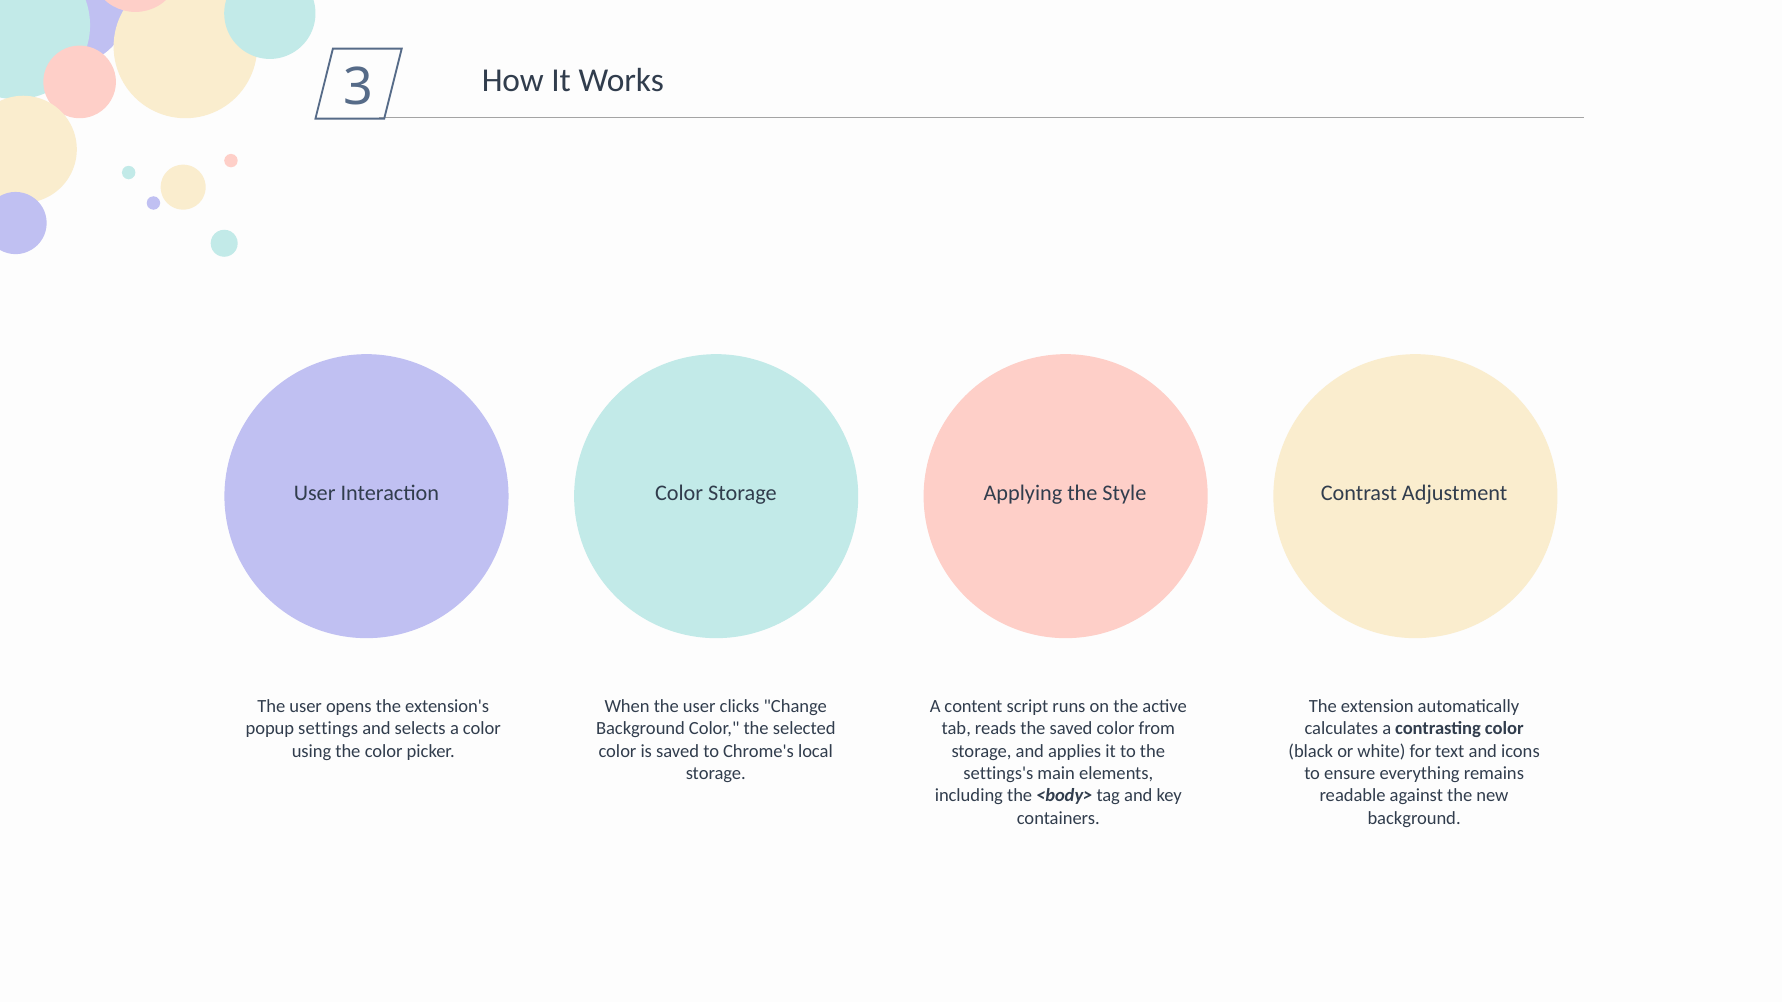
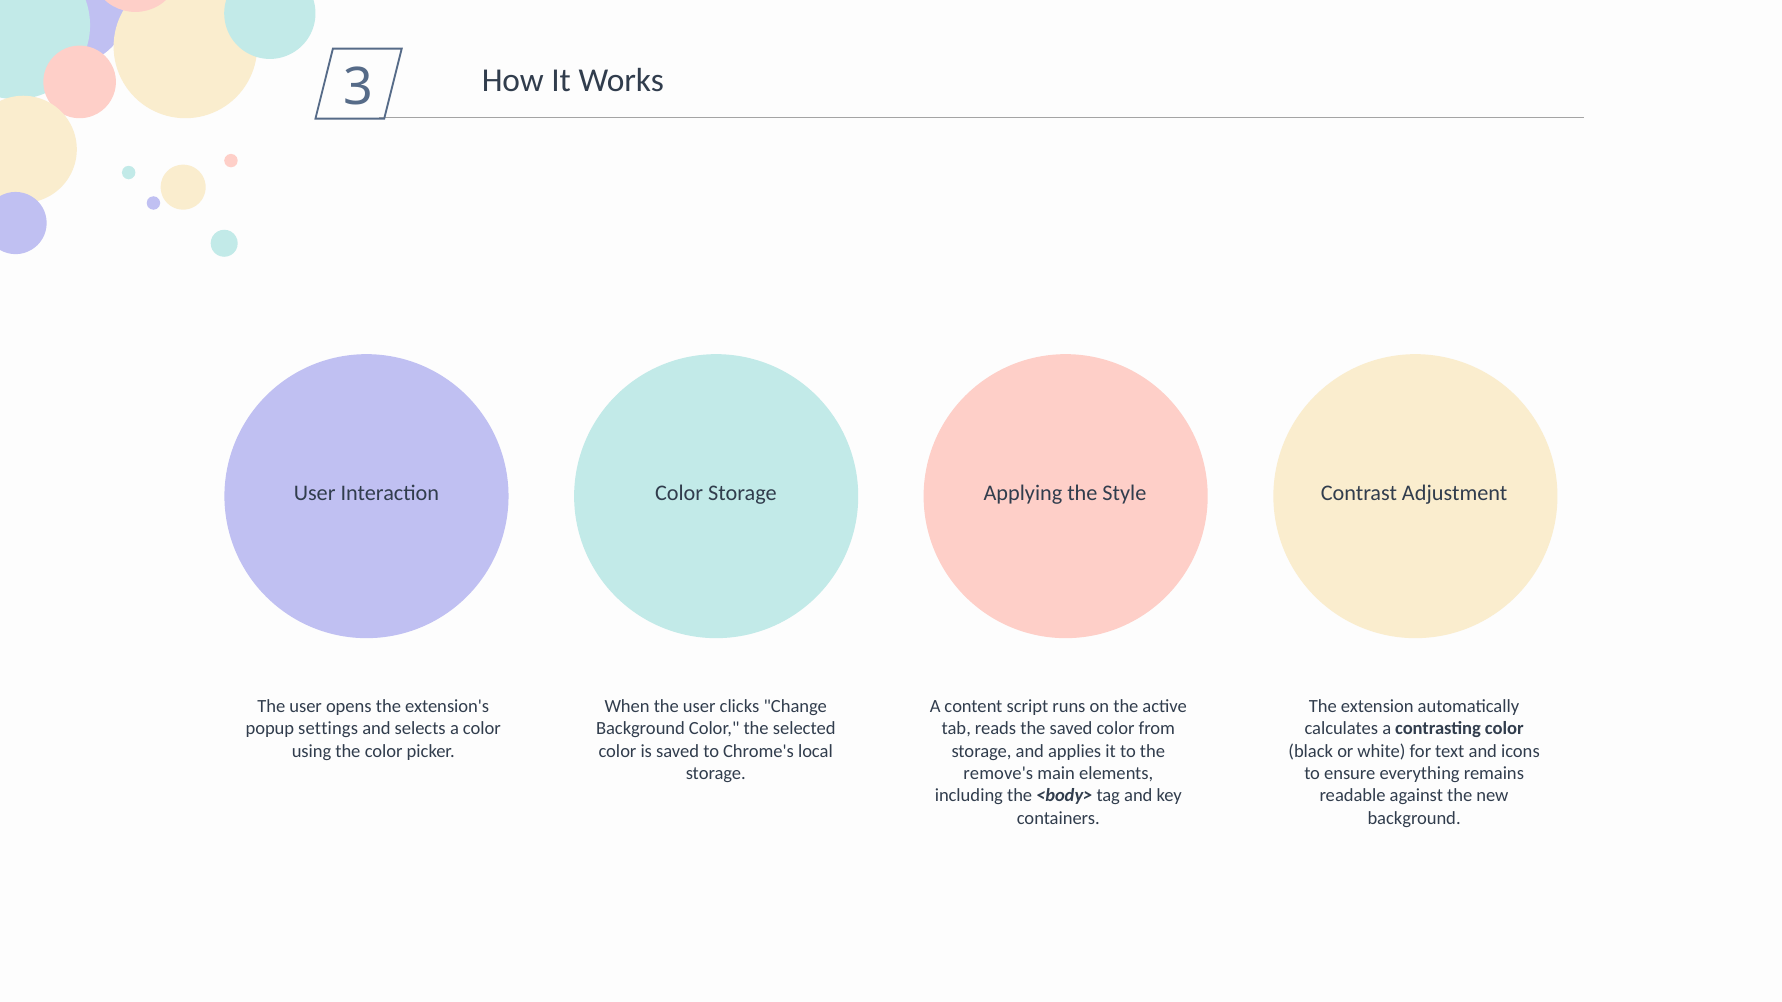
settings's: settings's -> remove's
